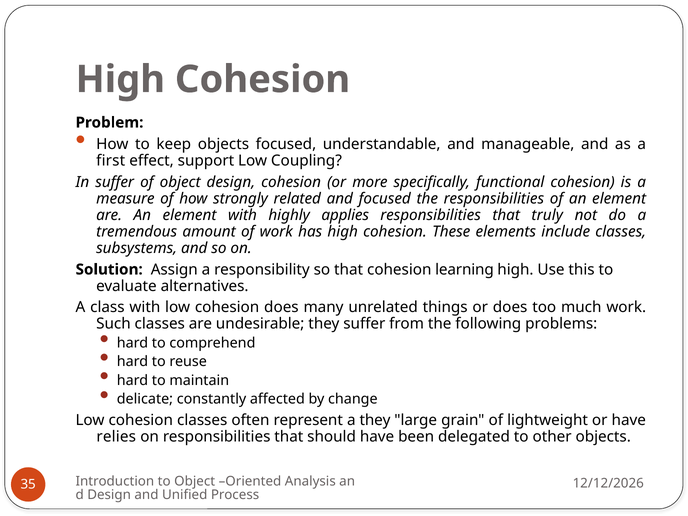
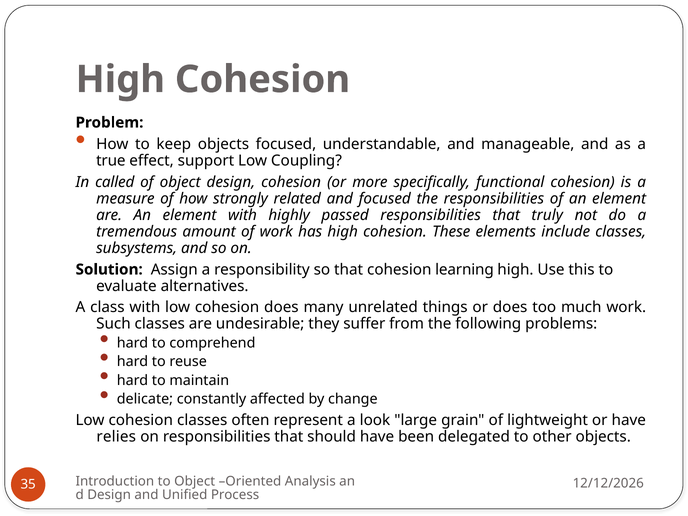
first: first -> true
In suffer: suffer -> called
applies: applies -> passed
a they: they -> look
